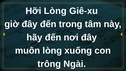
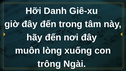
Hỡi Lòng: Lòng -> Danh
